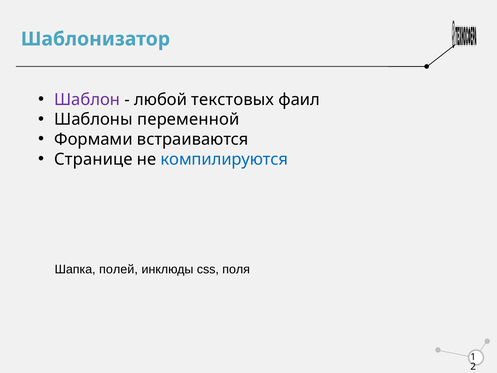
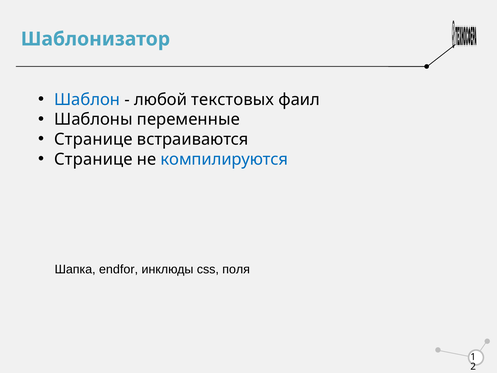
Шаблон colour: purple -> blue
переменной: переменной -> переменные
Формами at (93, 139): Формами -> Странице
полей: полей -> endfor
